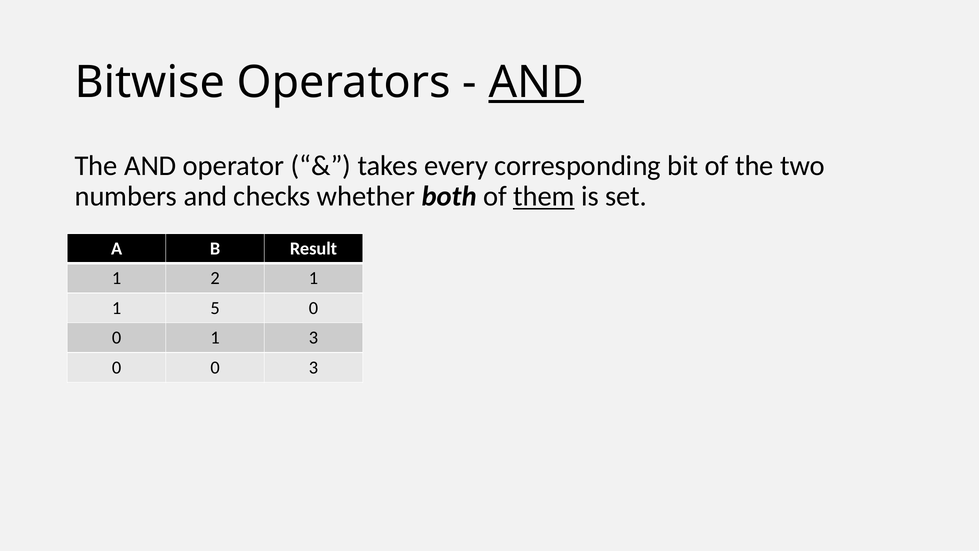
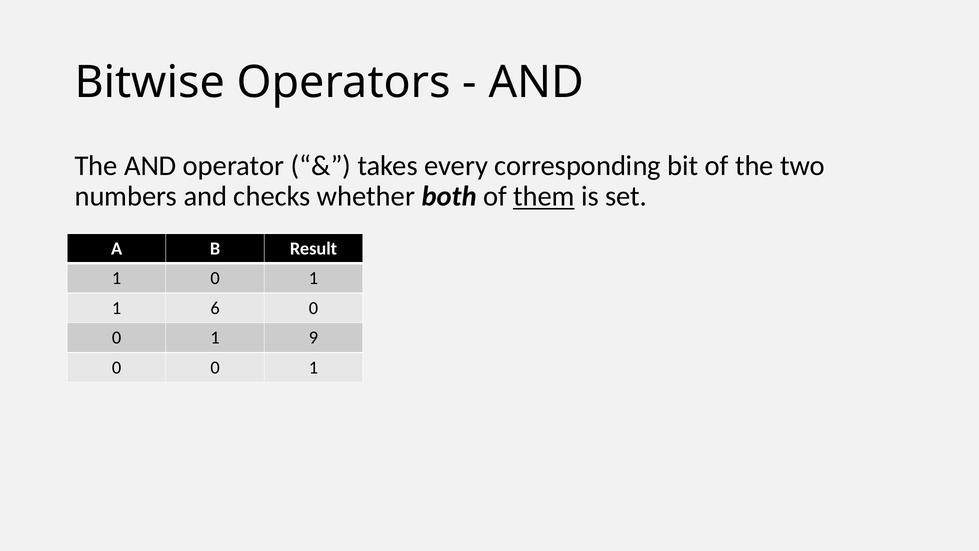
AND at (536, 82) underline: present -> none
1 2: 2 -> 0
5: 5 -> 6
1 3: 3 -> 9
3 at (314, 367): 3 -> 1
